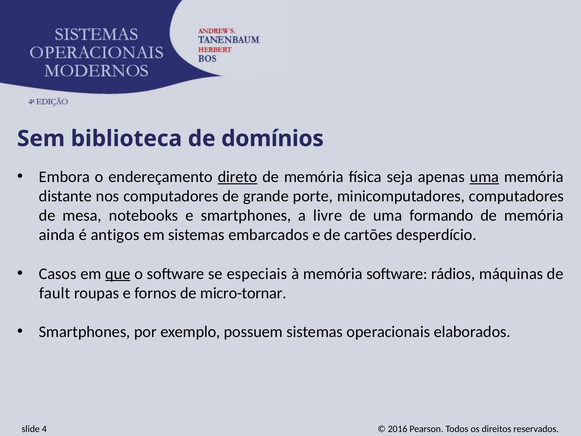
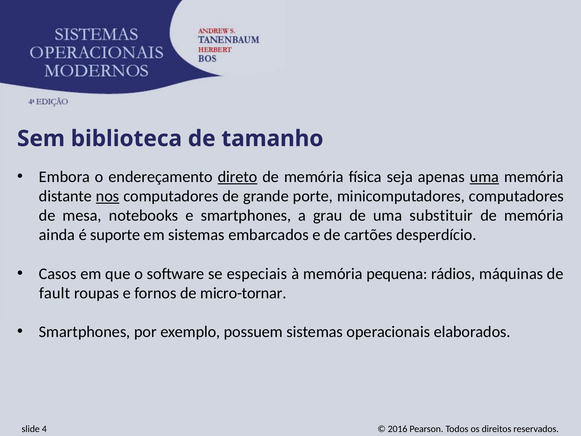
domínios: domínios -> tamanho
nos underline: none -> present
livre: livre -> grau
formando: formando -> substituir
antigos: antigos -> suporte
que underline: present -> none
memória software: software -> pequena
